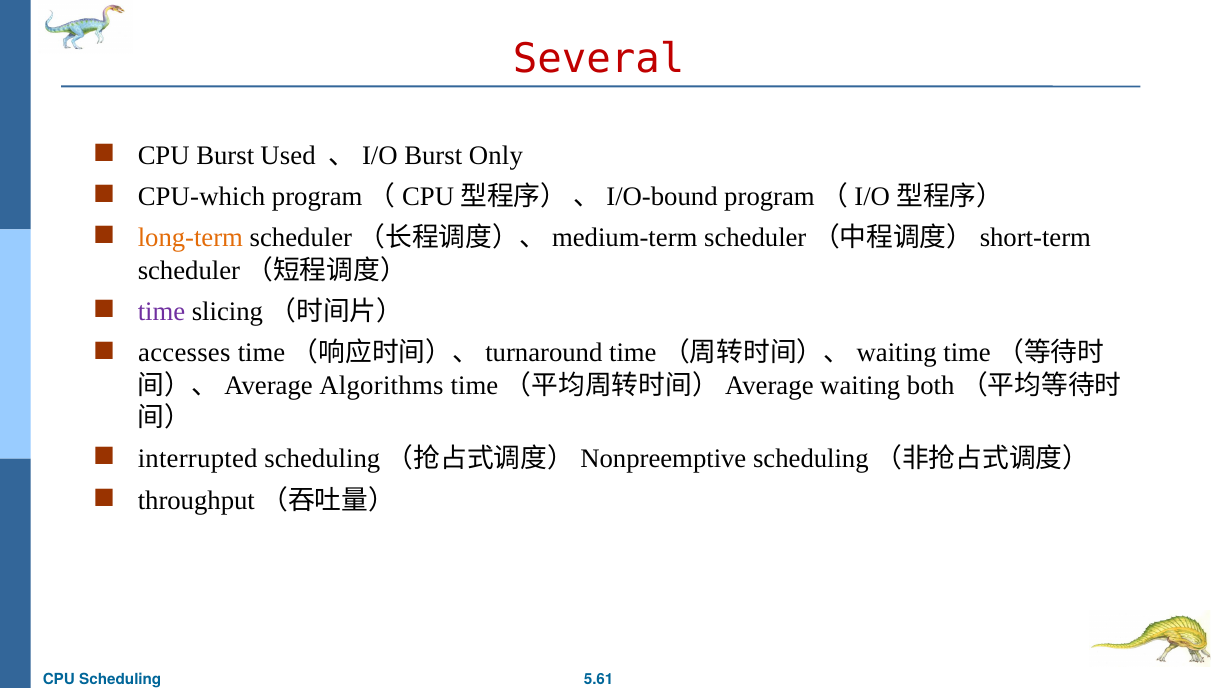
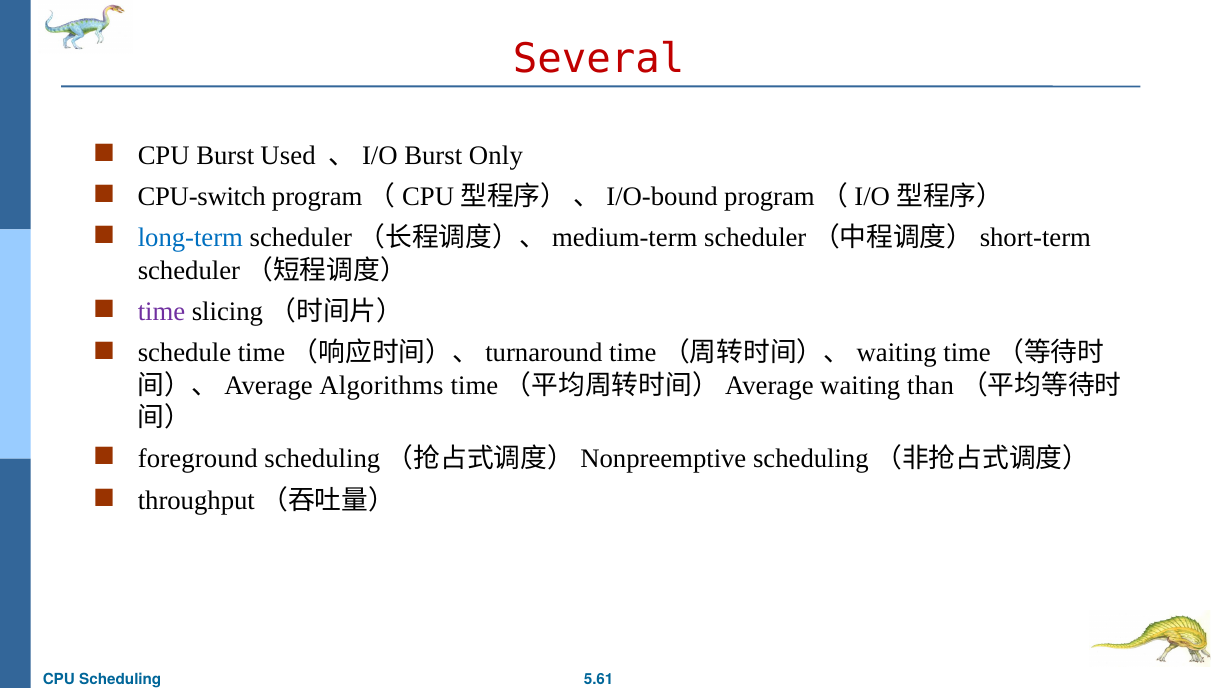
CPU-which: CPU-which -> CPU-switch
long-term colour: orange -> blue
accesses: accesses -> schedule
both: both -> than
interrupted: interrupted -> foreground
